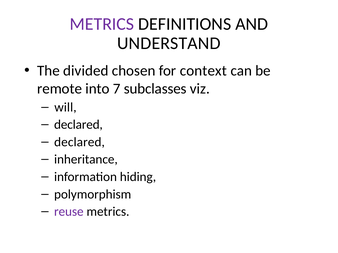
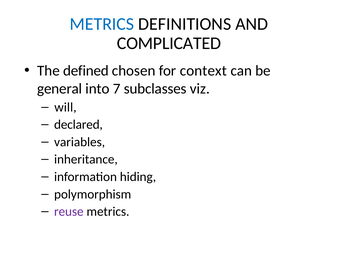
METRICS at (102, 24) colour: purple -> blue
UNDERSTAND: UNDERSTAND -> COMPLICATED
divided: divided -> defined
remote: remote -> general
declared at (80, 142): declared -> variables
